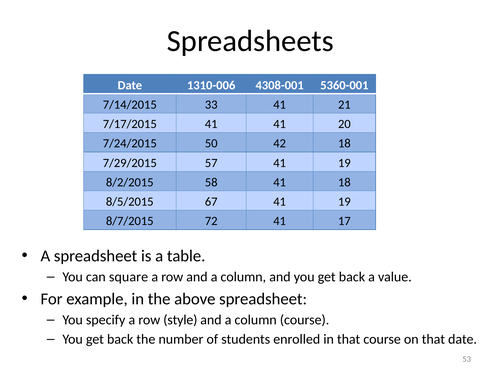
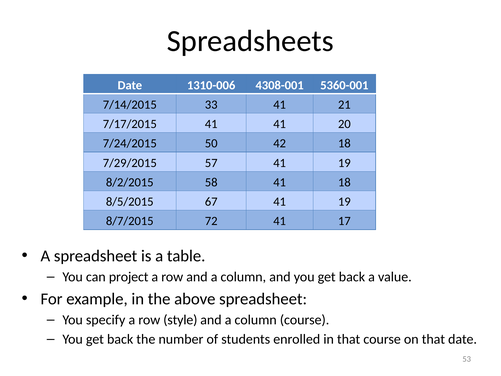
square: square -> project
